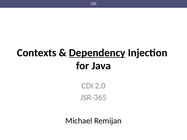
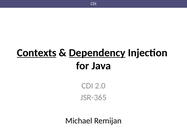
Contexts underline: none -> present
